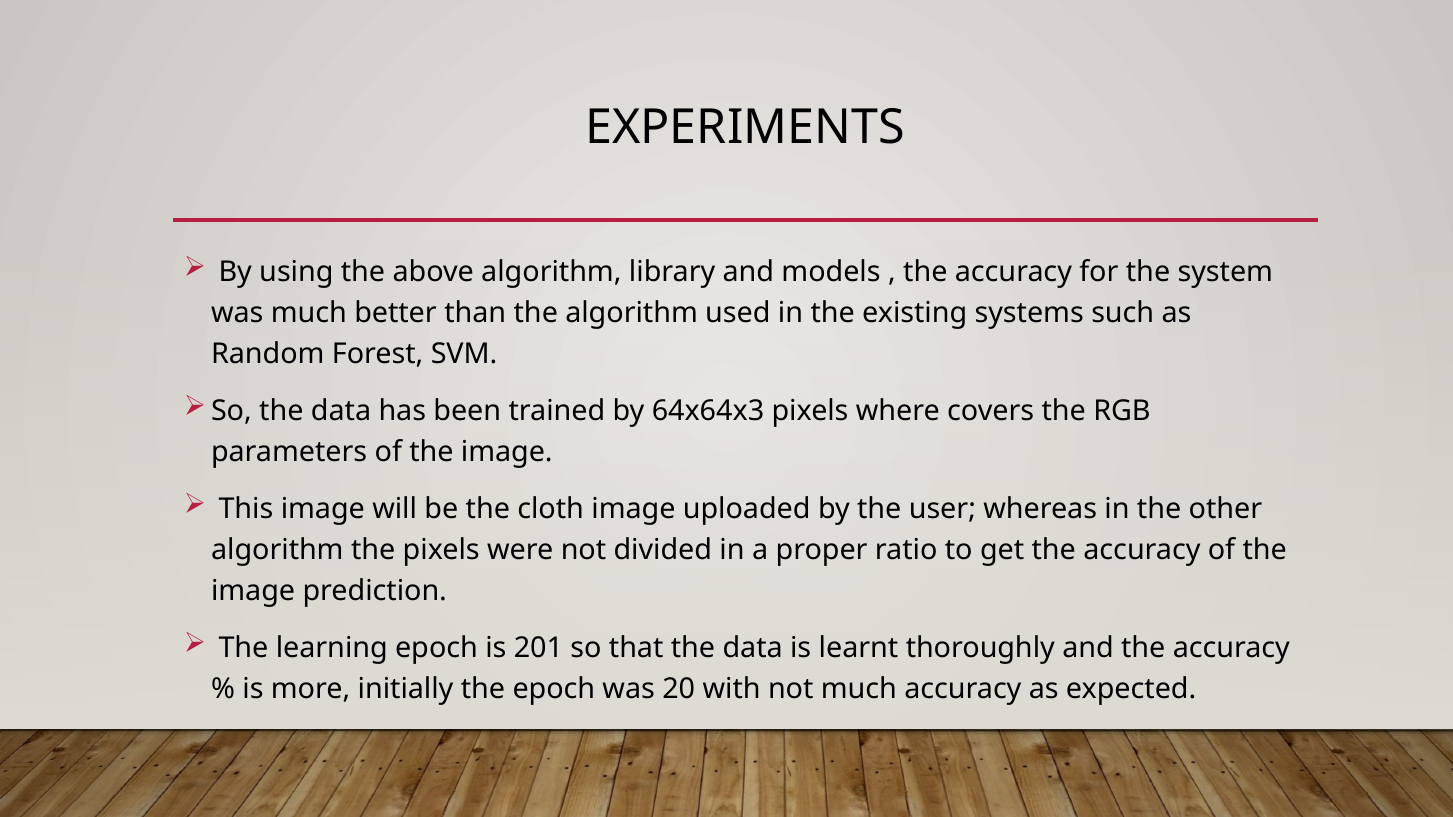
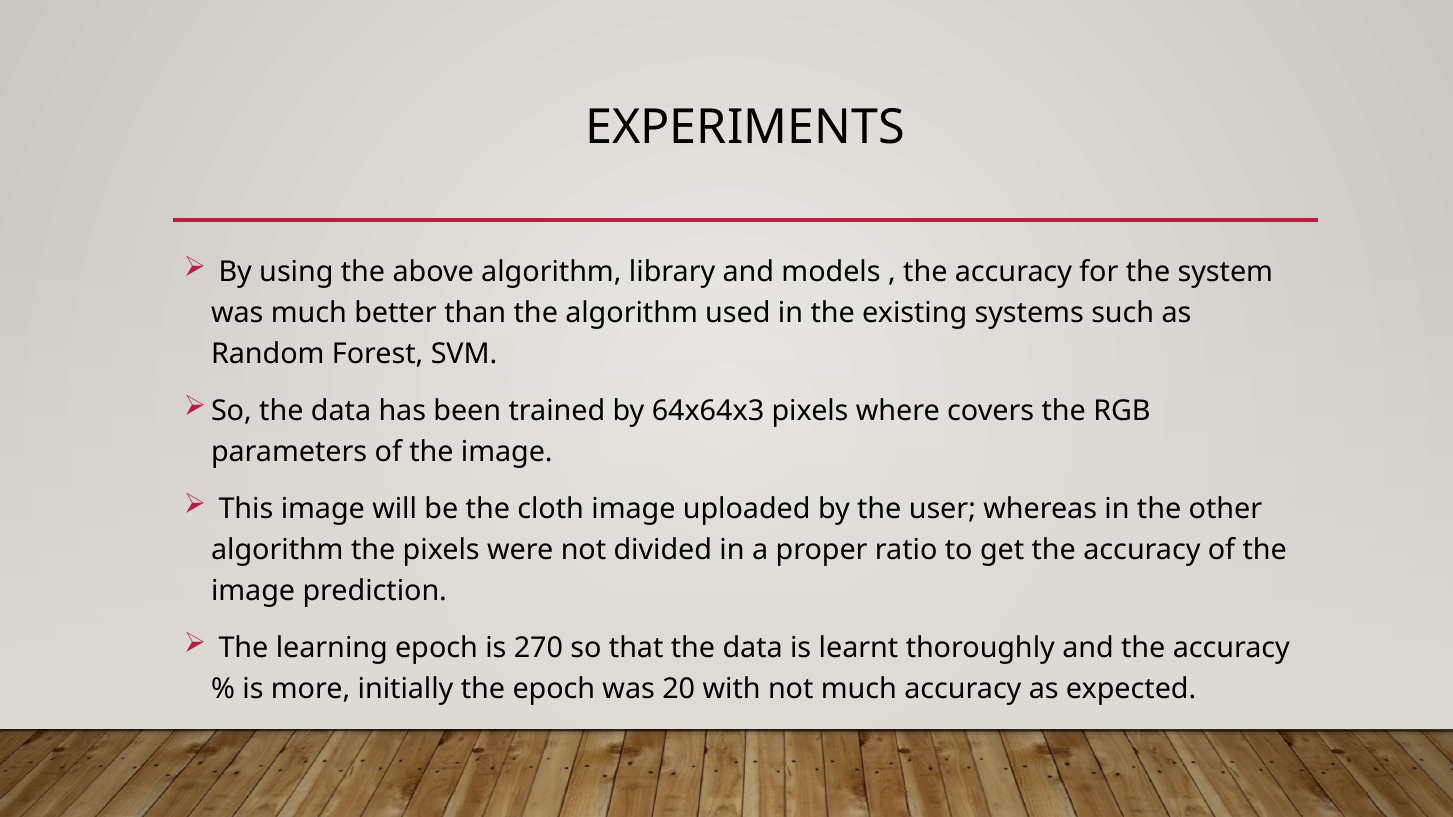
201: 201 -> 270
